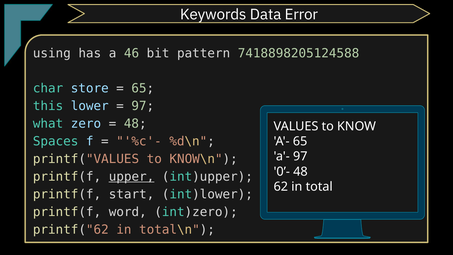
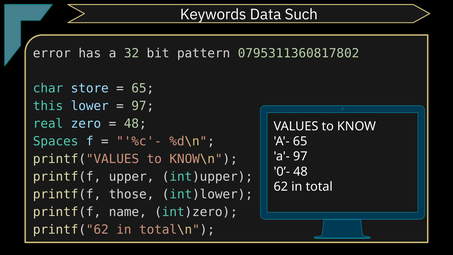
Error: Error -> Such
using: using -> error
46: 46 -> 32
7418898205124588: 7418898205124588 -> 0795311360817802
what: what -> real
upper underline: present -> none
start: start -> those
word: word -> name
